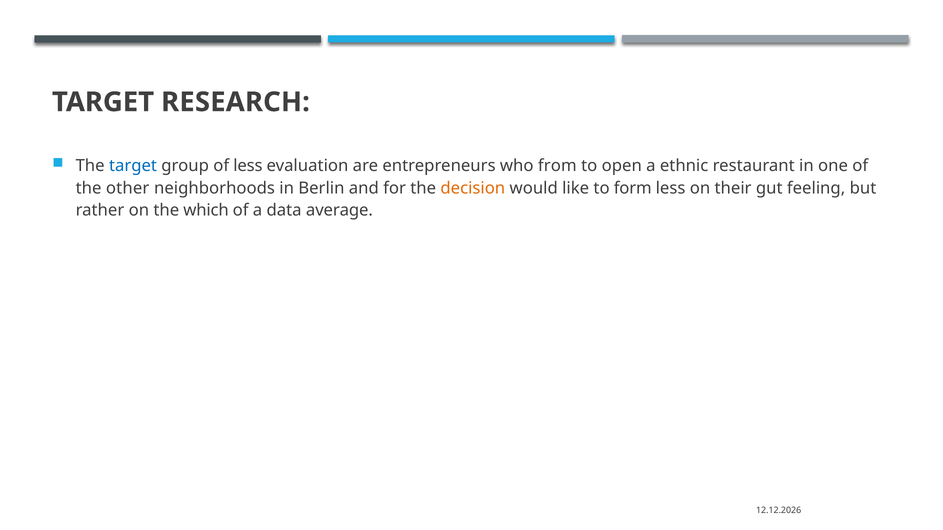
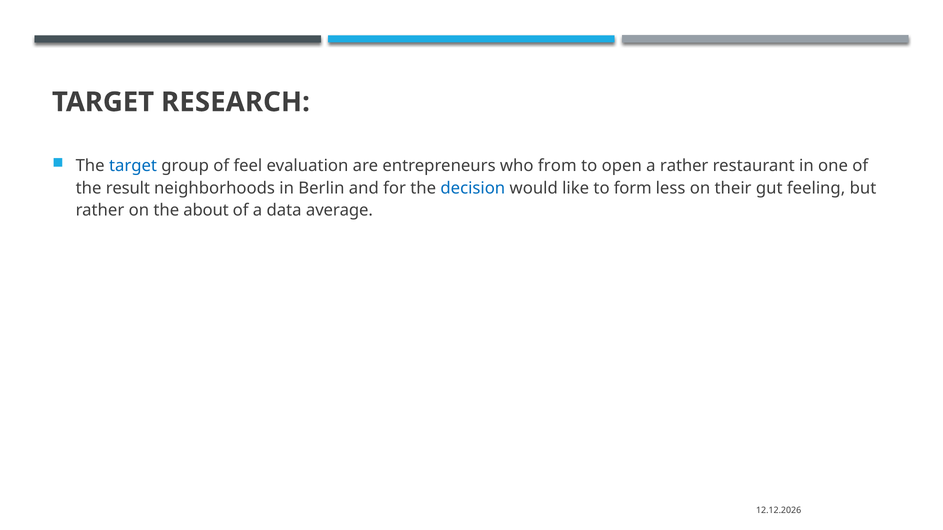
of less: less -> feel
a ethnic: ethnic -> rather
other: other -> result
decision colour: orange -> blue
which: which -> about
